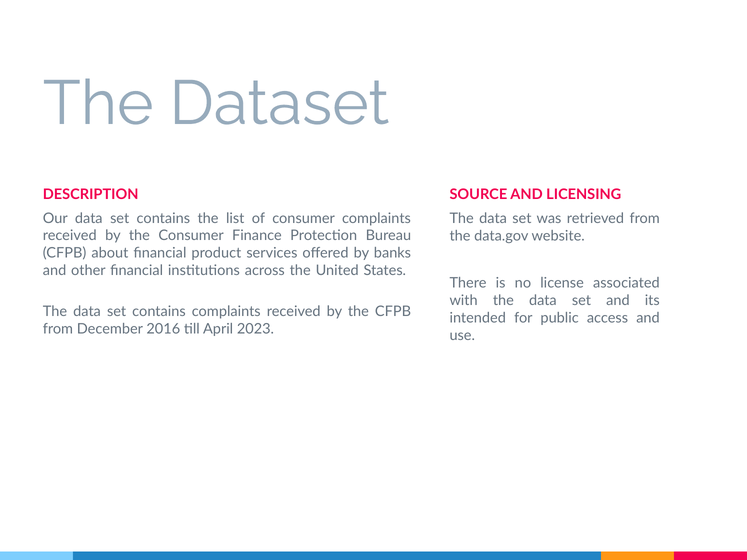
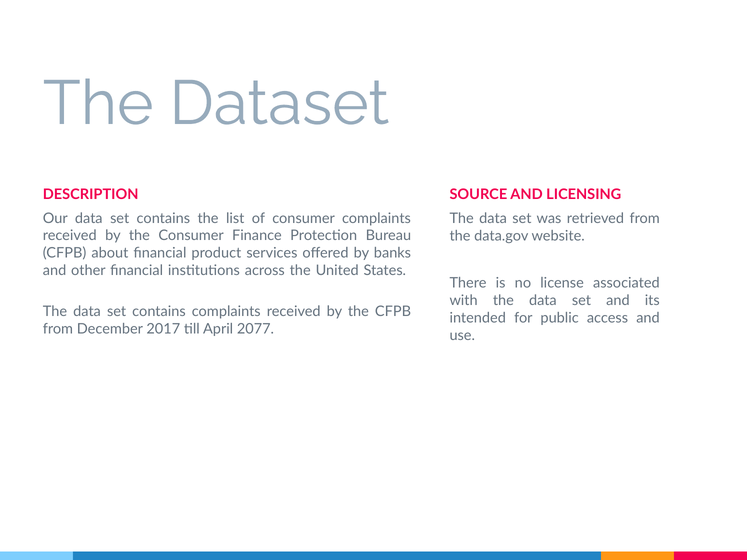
2016: 2016 -> 2017
2023: 2023 -> 2077
